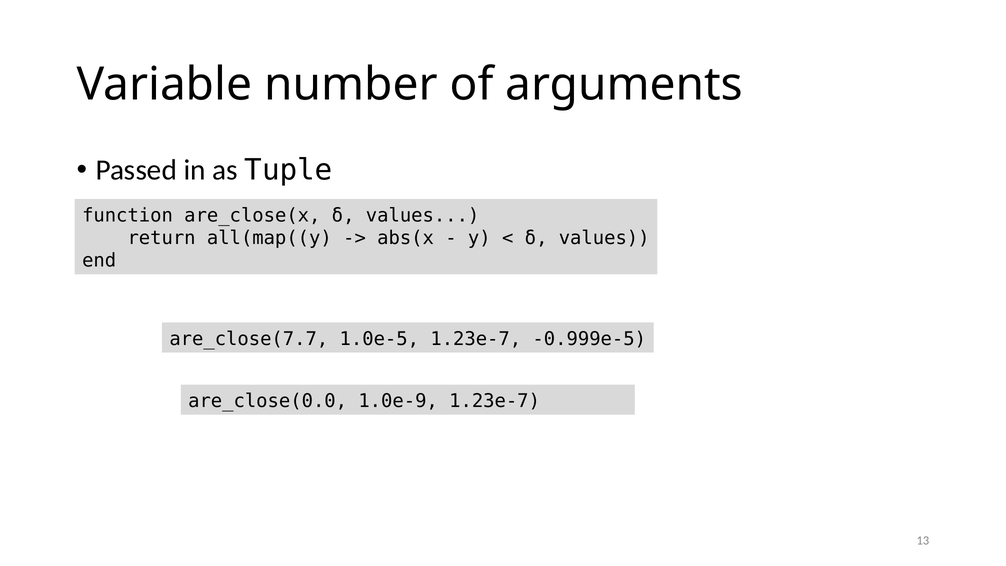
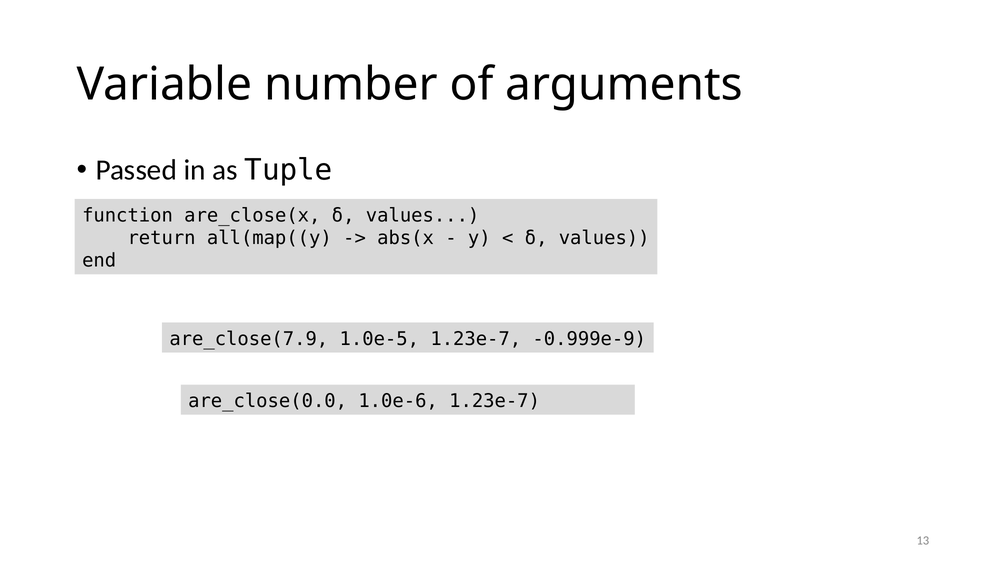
are_close(7.7: are_close(7.7 -> are_close(7.9
-0.999e-5: -0.999e-5 -> -0.999e-9
1.0e-9: 1.0e-9 -> 1.0e-6
